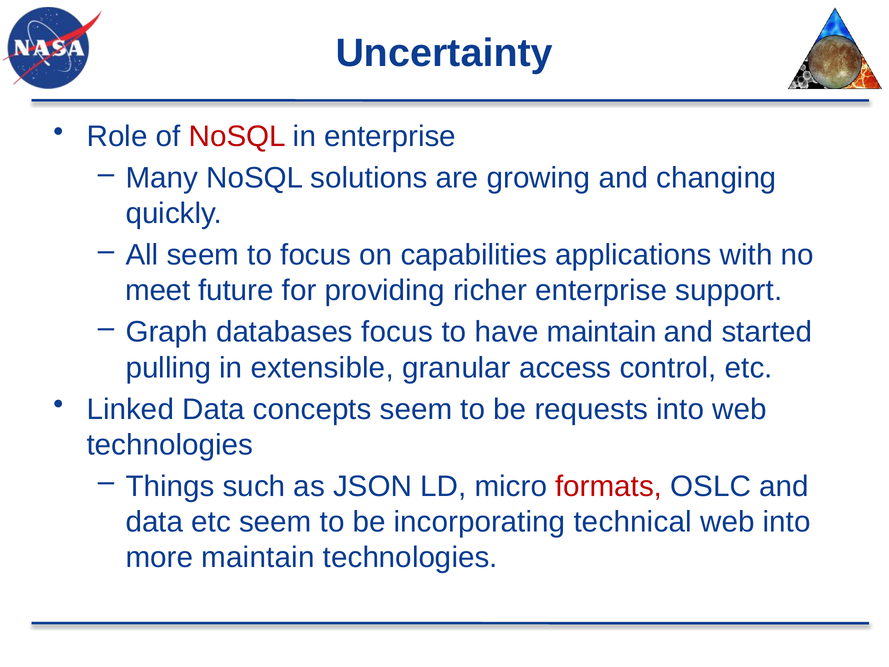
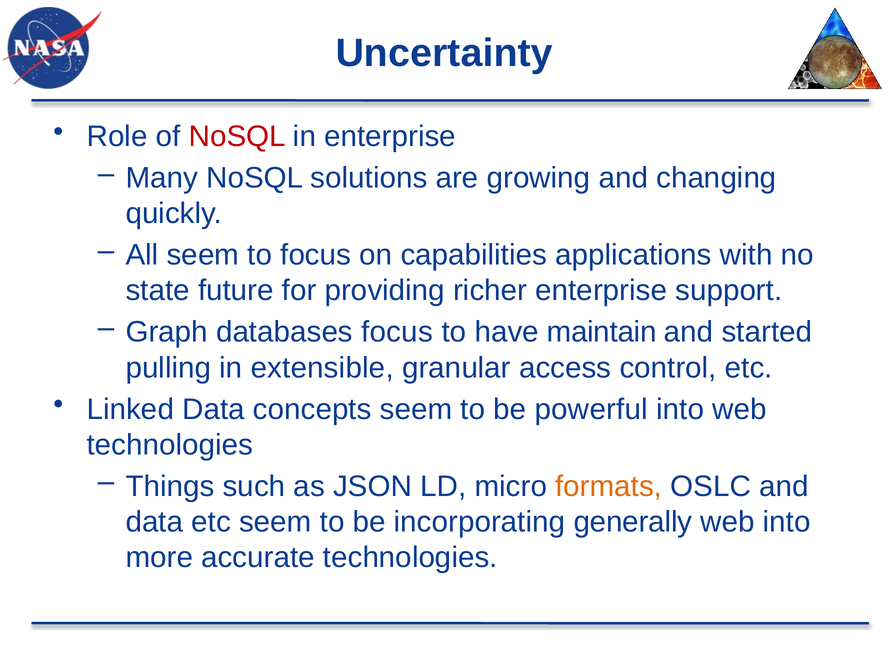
meet: meet -> state
requests: requests -> powerful
formats colour: red -> orange
technical: technical -> generally
more maintain: maintain -> accurate
